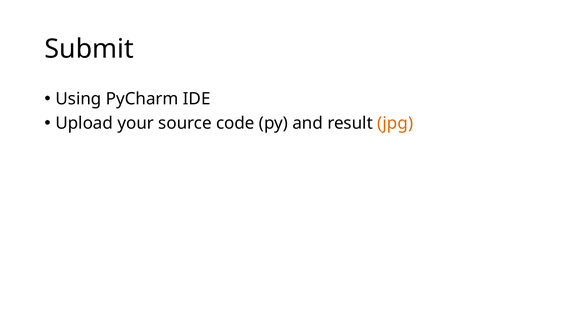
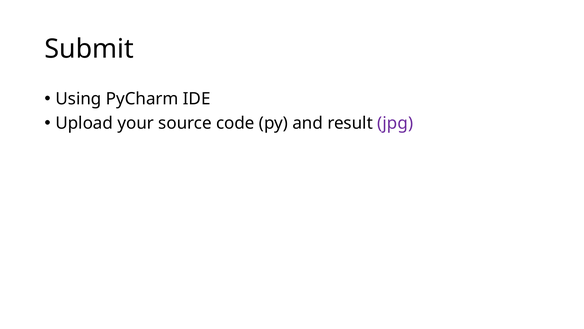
jpg colour: orange -> purple
